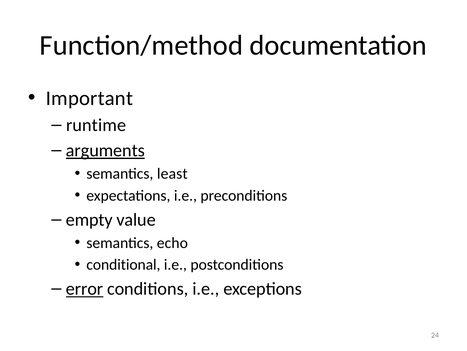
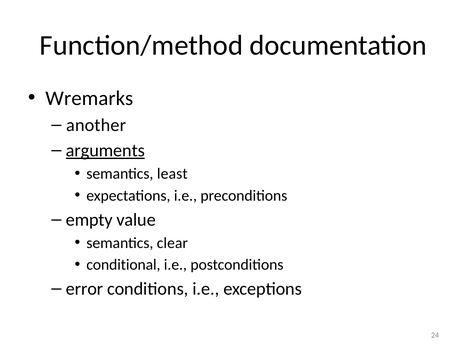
Important: Important -> Wremarks
runtime: runtime -> another
echo: echo -> clear
error underline: present -> none
